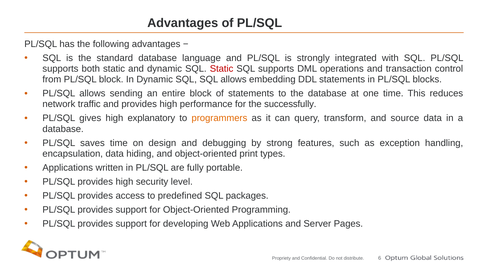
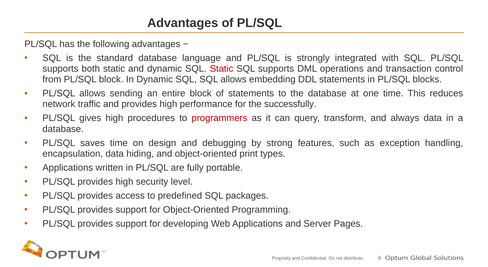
explanatory: explanatory -> procedures
programmers colour: orange -> red
source: source -> always
